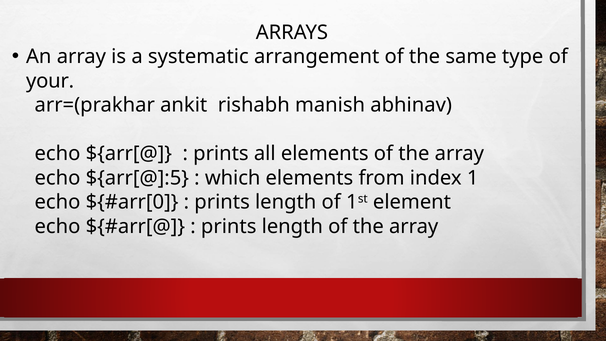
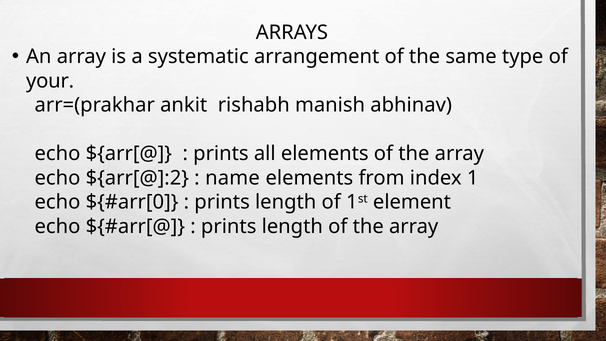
${arr[@]:5: ${arr[@]:5 -> ${arr[@]:2
which: which -> name
